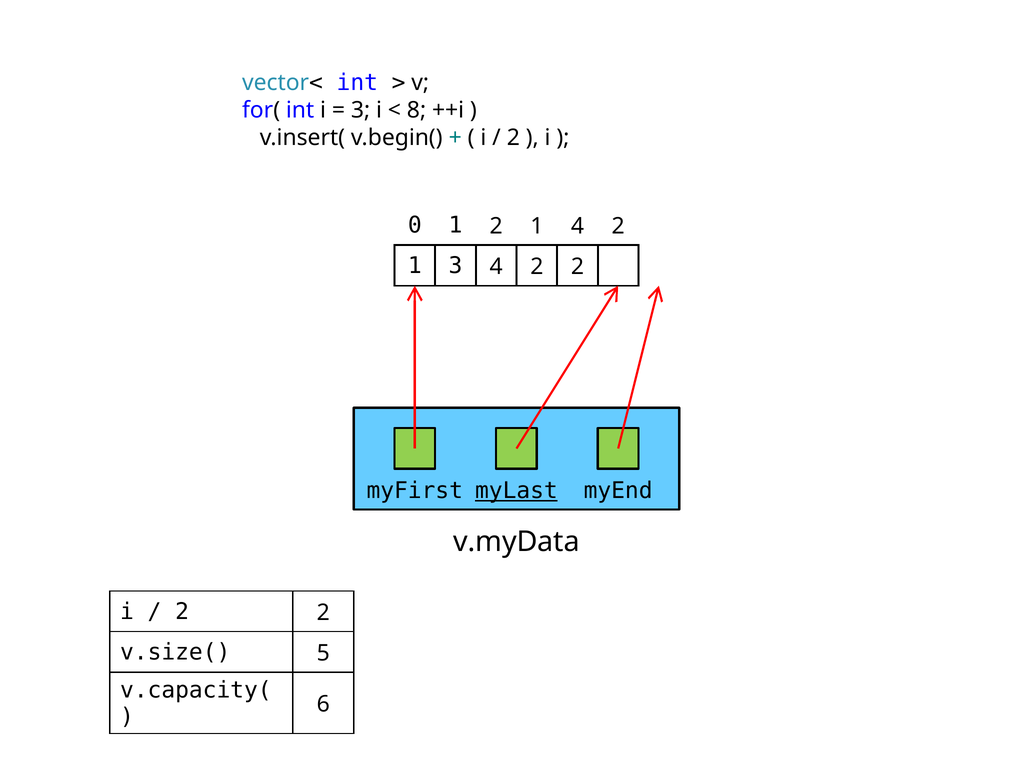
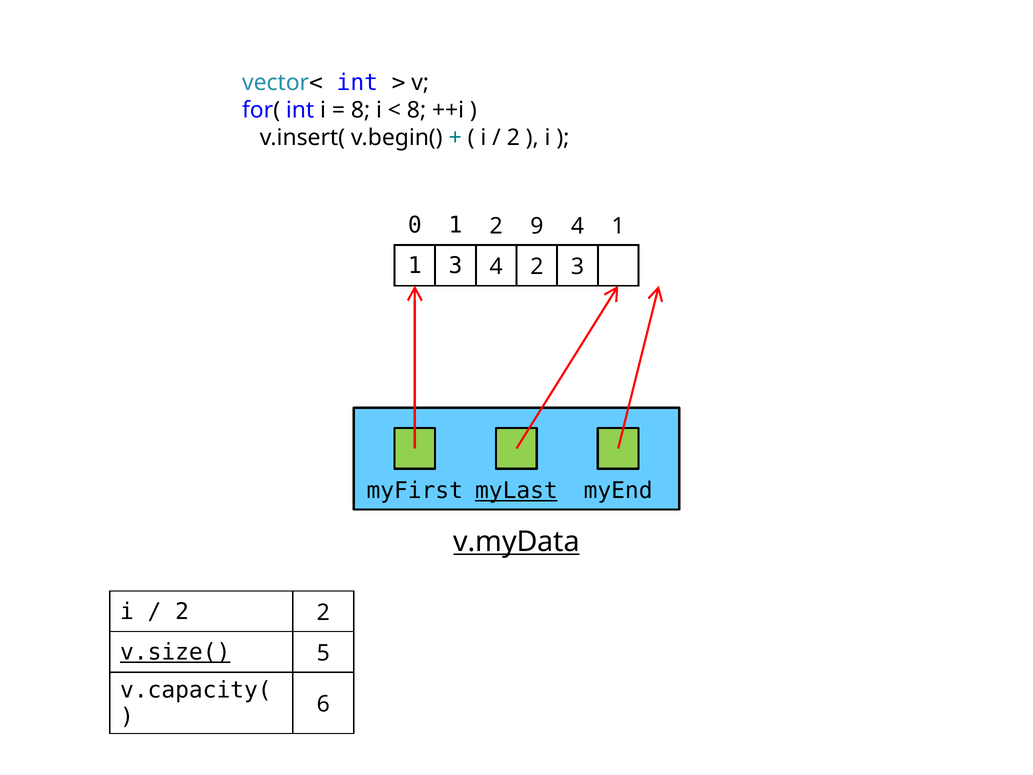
3 at (361, 110): 3 -> 8
1 2 1: 1 -> 9
2 at (618, 226): 2 -> 1
4 2 2: 2 -> 3
v.myData underline: none -> present
v.size( underline: none -> present
